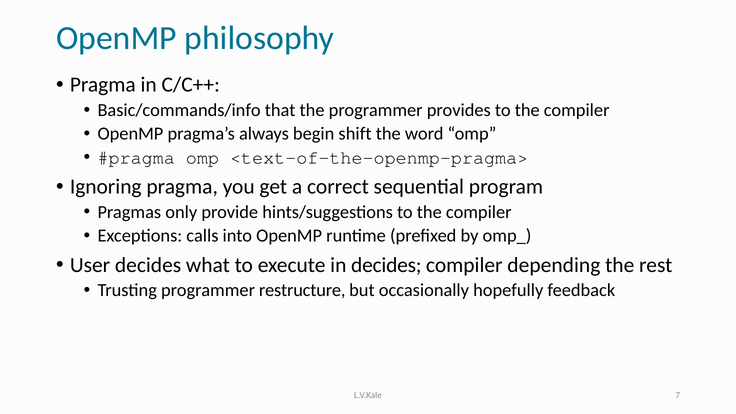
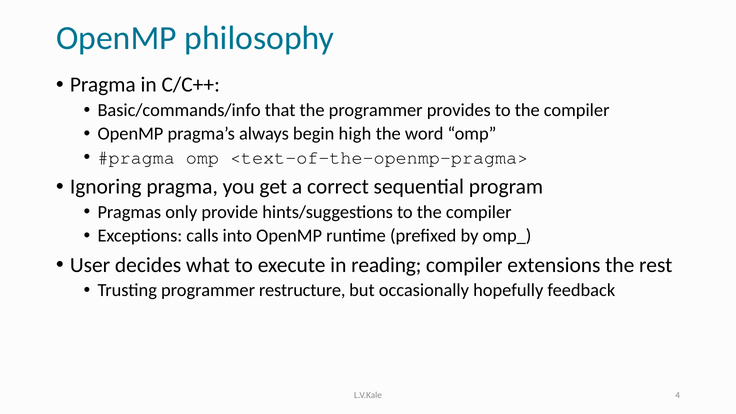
shift: shift -> high
in decides: decides -> reading
depending: depending -> extensions
7: 7 -> 4
